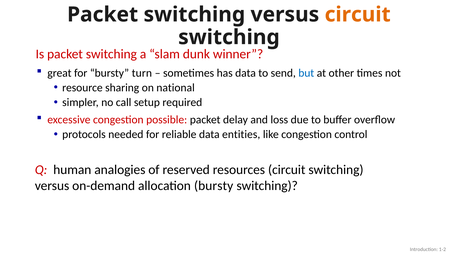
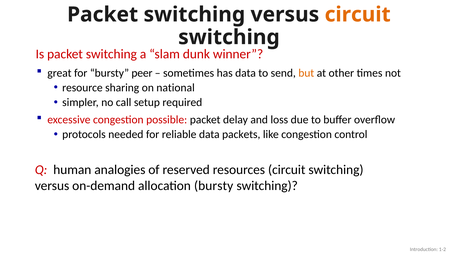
turn: turn -> peer
but colour: blue -> orange
entities: entities -> packets
